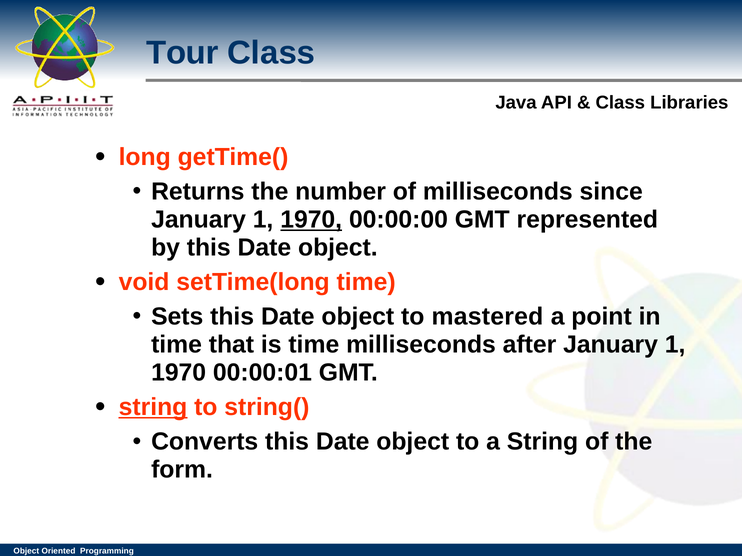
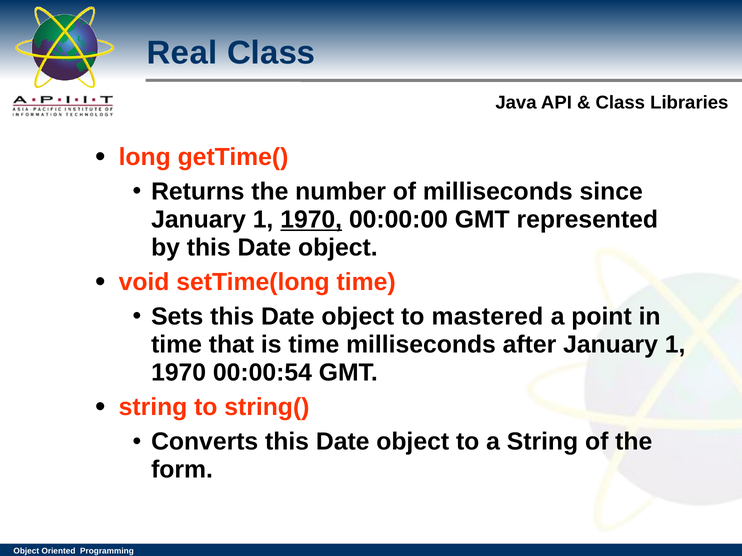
Tour: Tour -> Real
00:00:01: 00:00:01 -> 00:00:54
string at (153, 408) underline: present -> none
